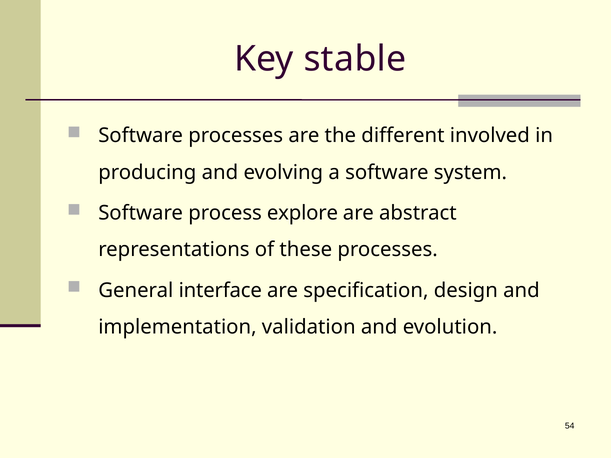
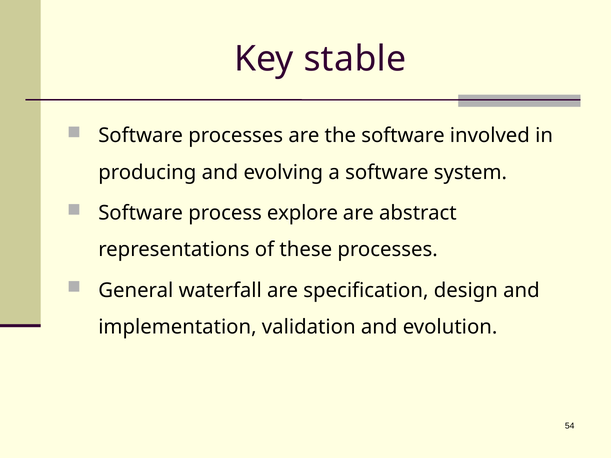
the different: different -> software
interface: interface -> waterfall
